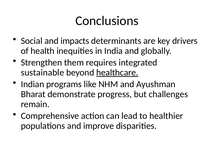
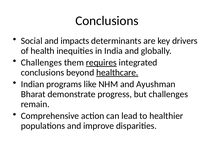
Strengthen at (41, 62): Strengthen -> Challenges
requires underline: none -> present
sustainable at (42, 72): sustainable -> conclusions
